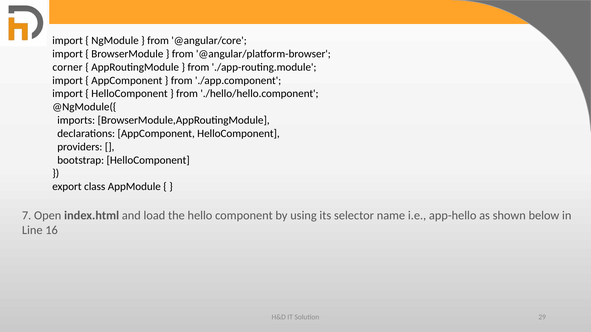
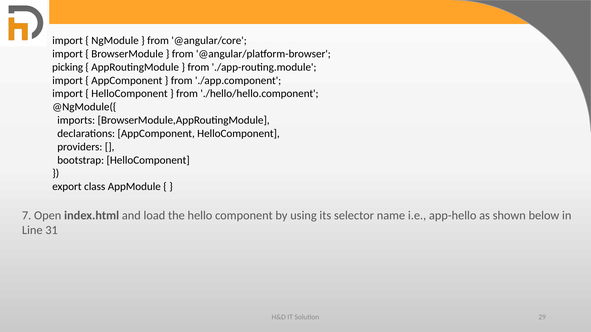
corner: corner -> picking
16: 16 -> 31
